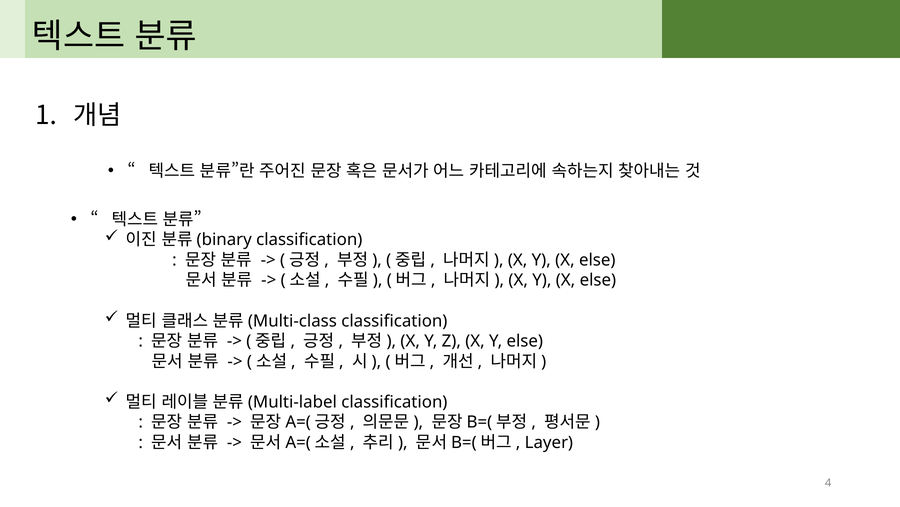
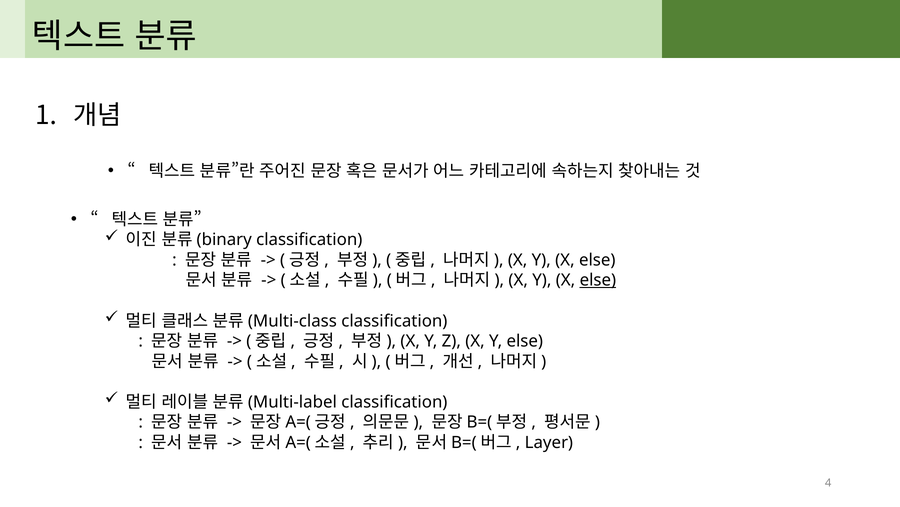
else at (598, 280) underline: none -> present
